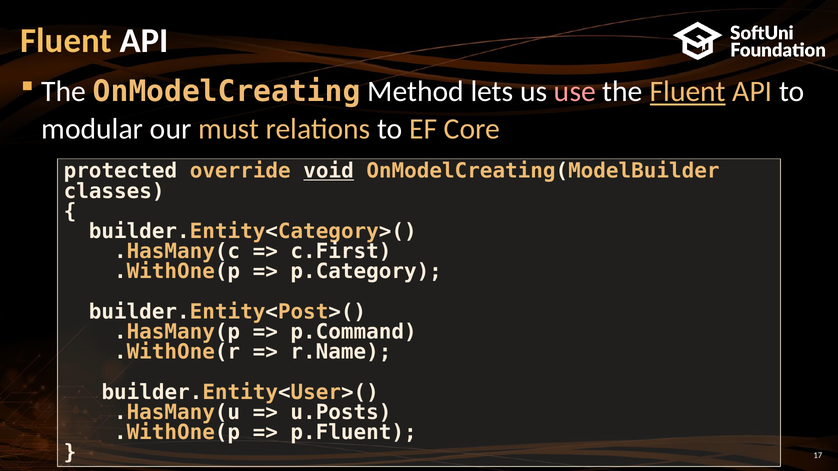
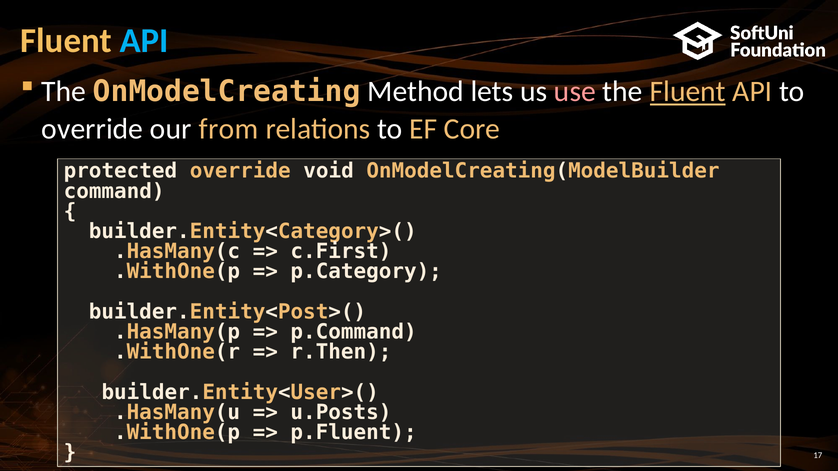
API at (144, 41) colour: white -> light blue
modular at (92, 129): modular -> override
must: must -> from
void underline: present -> none
classes: classes -> command
r.Name: r.Name -> r.Then
